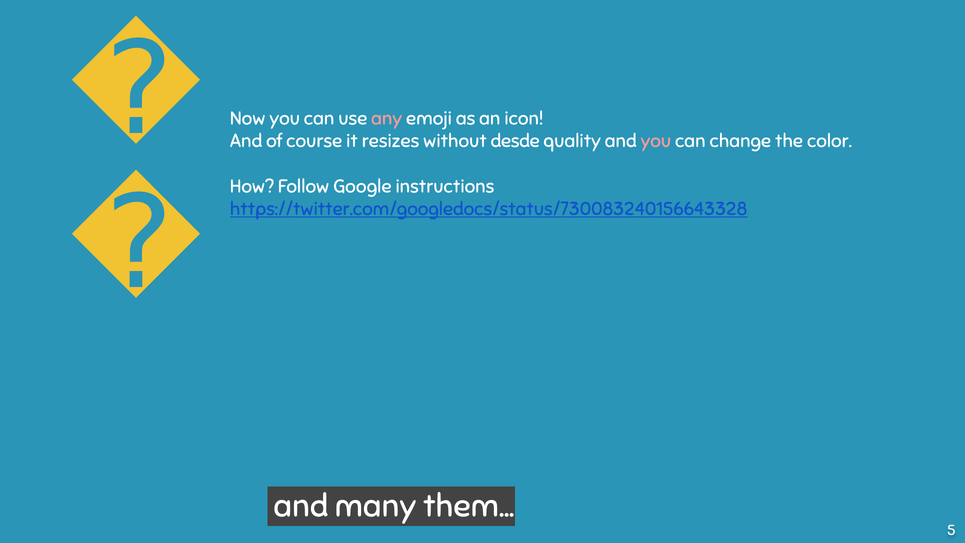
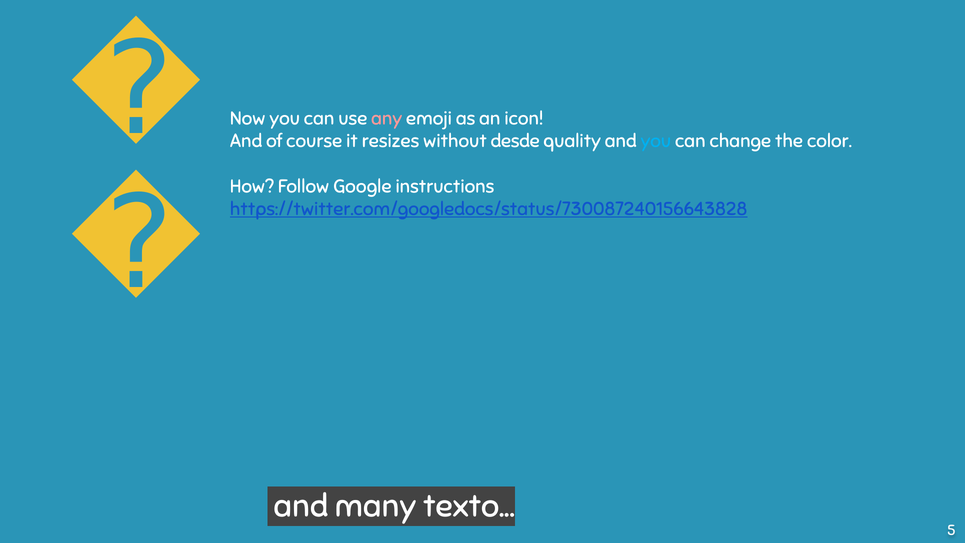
you at (656, 141) colour: pink -> light blue
https://twitter.com/googledocs/status/730083240156643328: https://twitter.com/googledocs/status/730083240156643328 -> https://twitter.com/googledocs/status/730087240156643828
them: them -> texto
